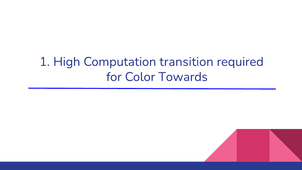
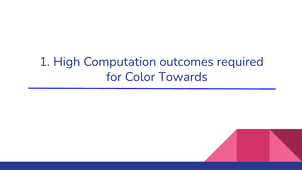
transition: transition -> outcomes
